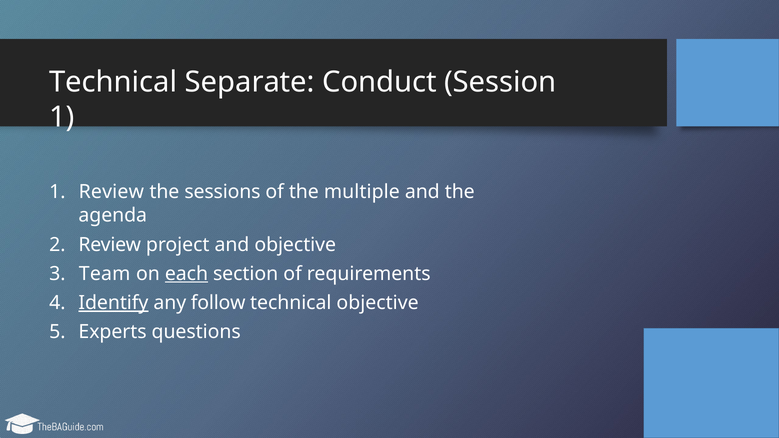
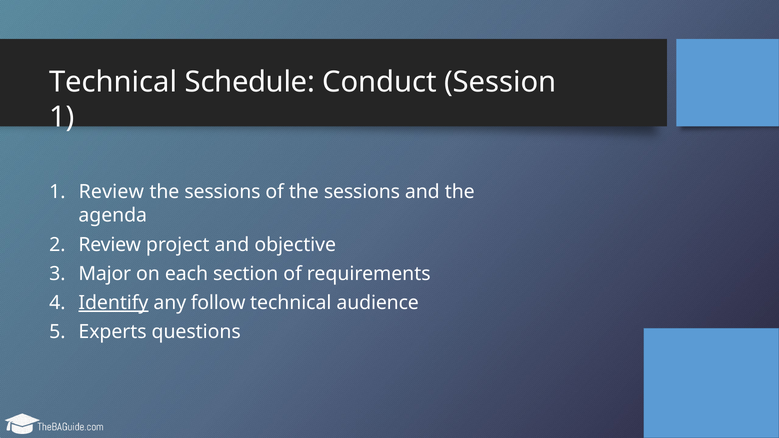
Separate: Separate -> Schedule
of the multiple: multiple -> sessions
Team: Team -> Major
each underline: present -> none
technical objective: objective -> audience
